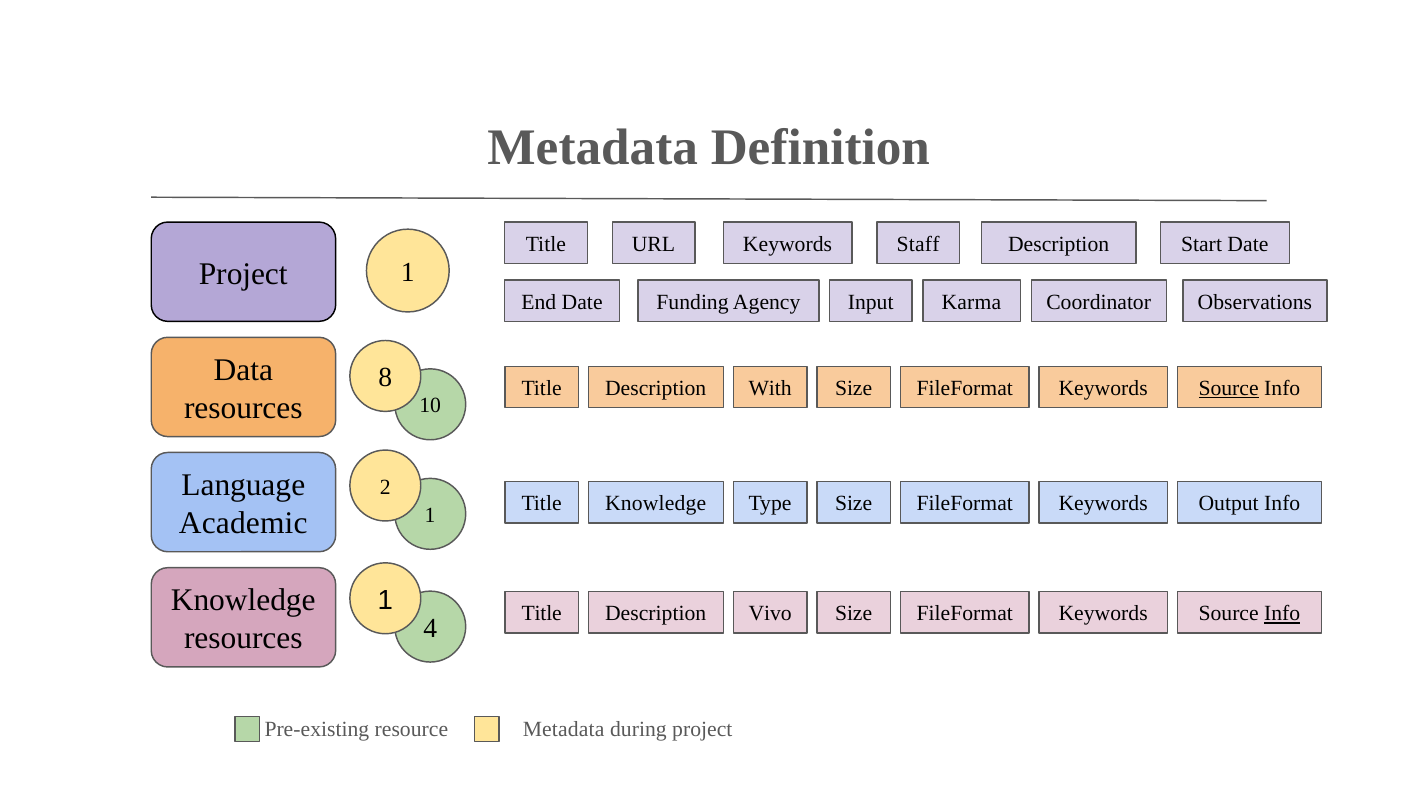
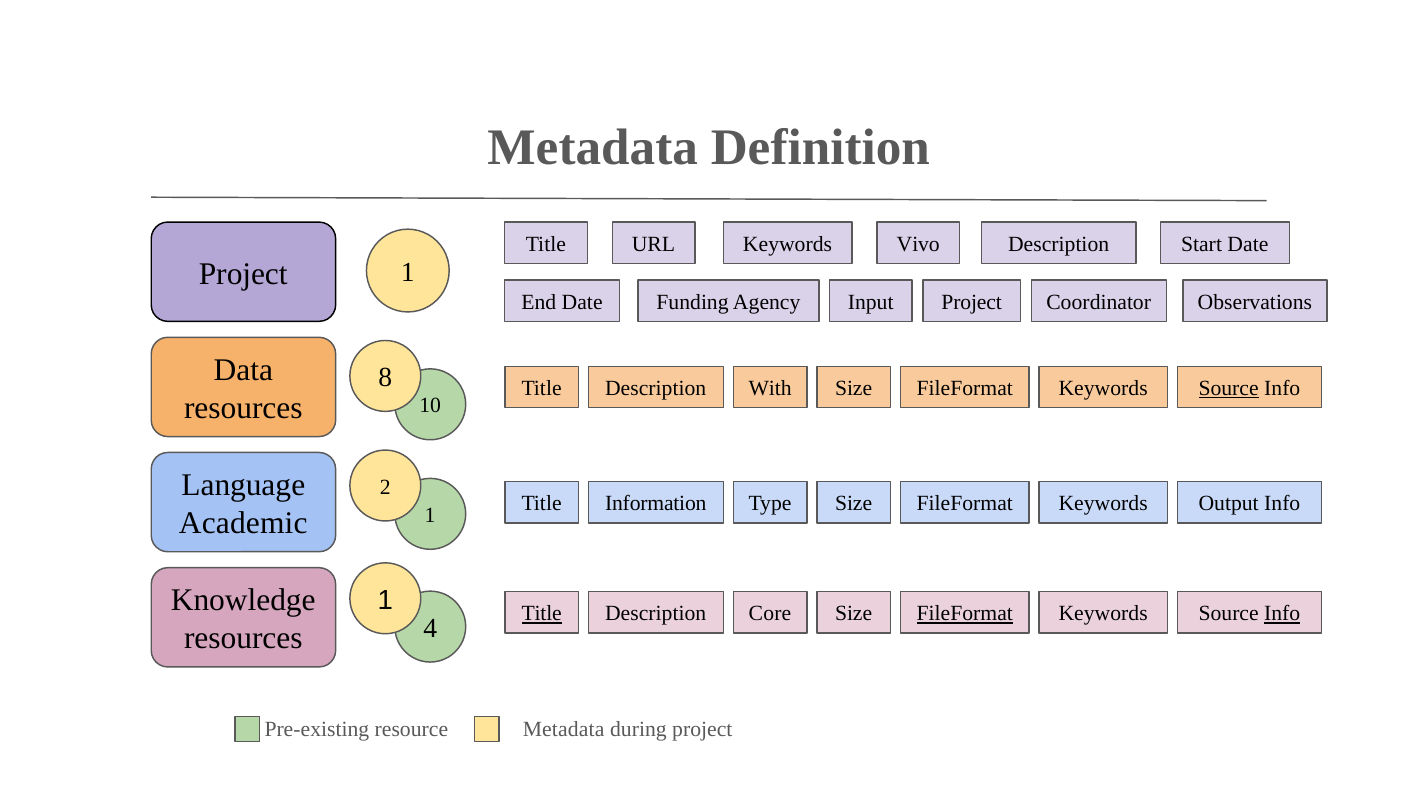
Staff: Staff -> Vivo
Input Karma: Karma -> Project
Title Knowledge: Knowledge -> Information
Title at (542, 613) underline: none -> present
Vivo: Vivo -> Core
FileFormat at (965, 613) underline: none -> present
